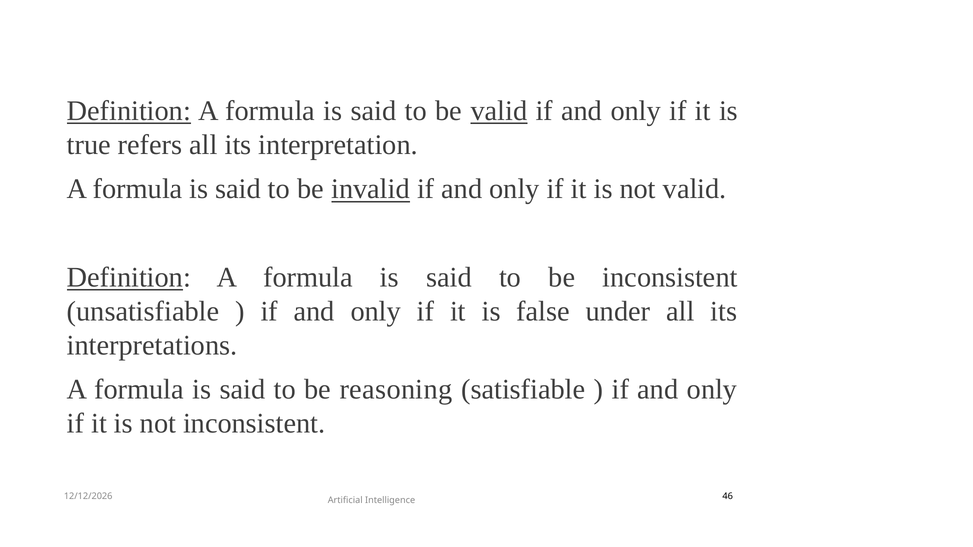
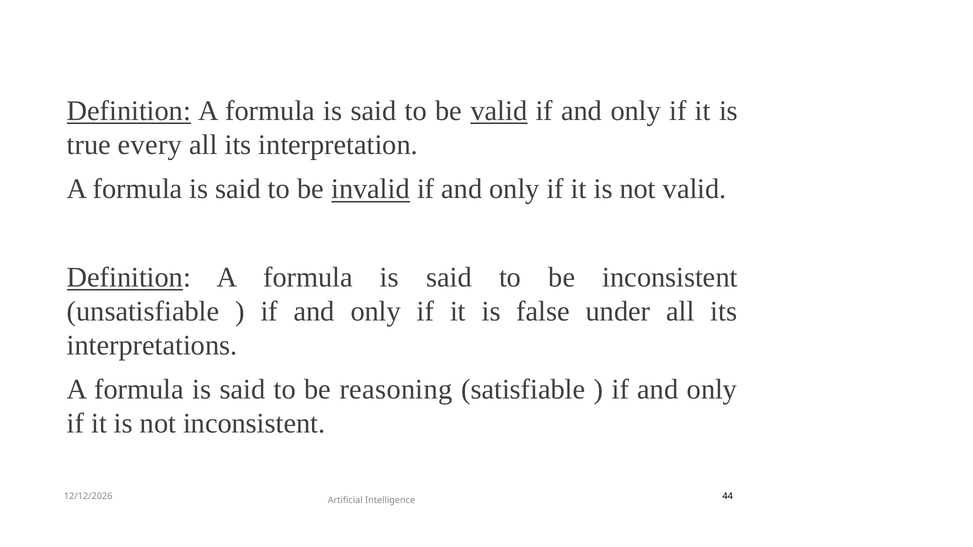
refers: refers -> every
46: 46 -> 44
